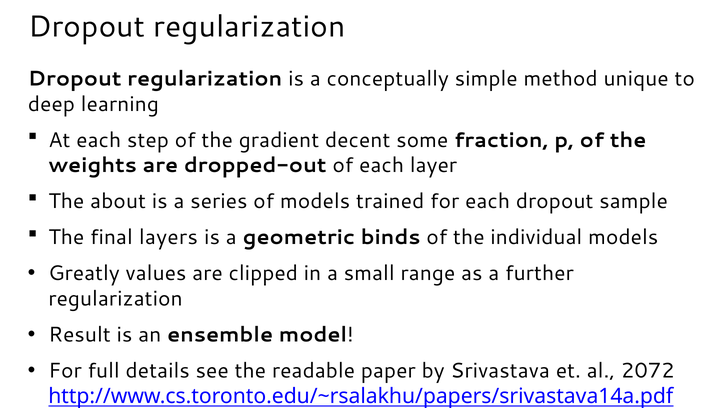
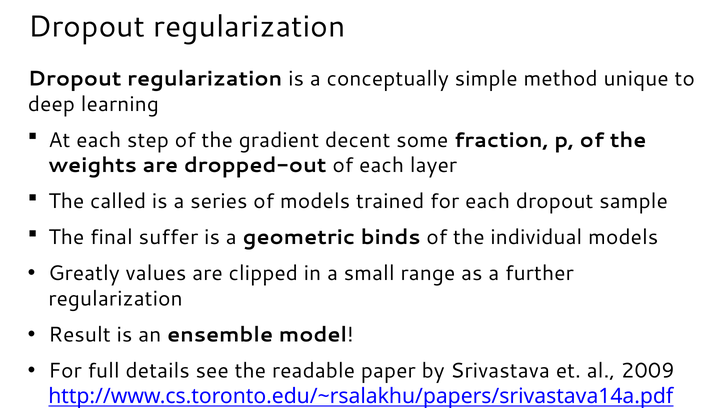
about: about -> called
layers: layers -> suffer
2072: 2072 -> 2009
